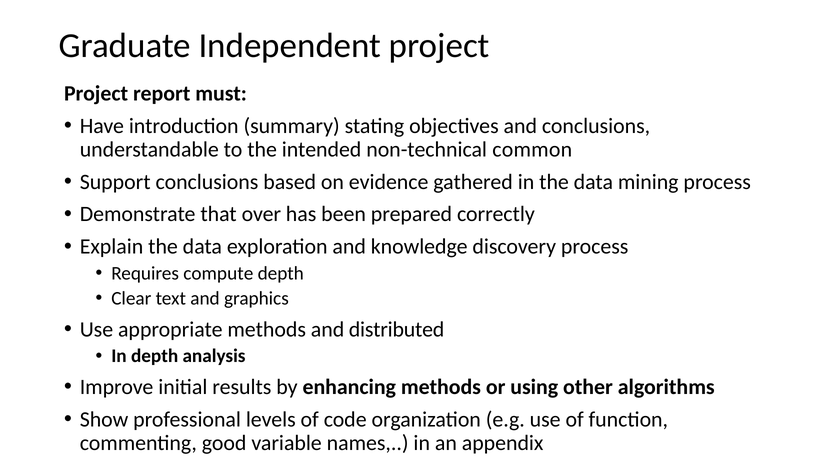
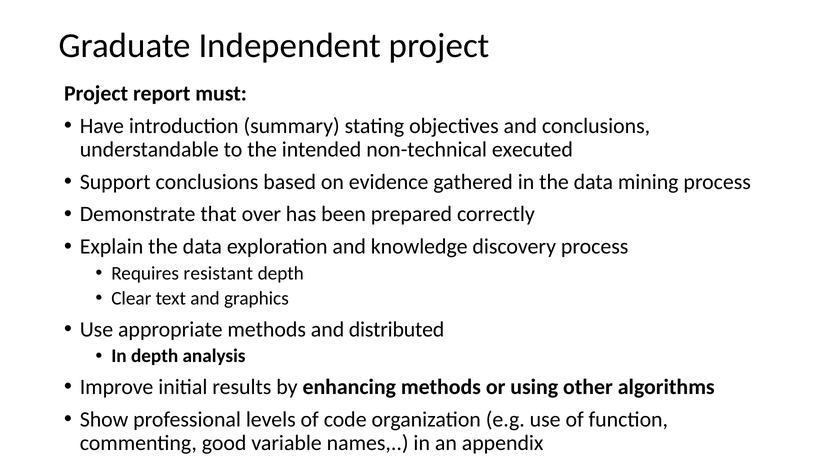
common: common -> executed
compute: compute -> resistant
